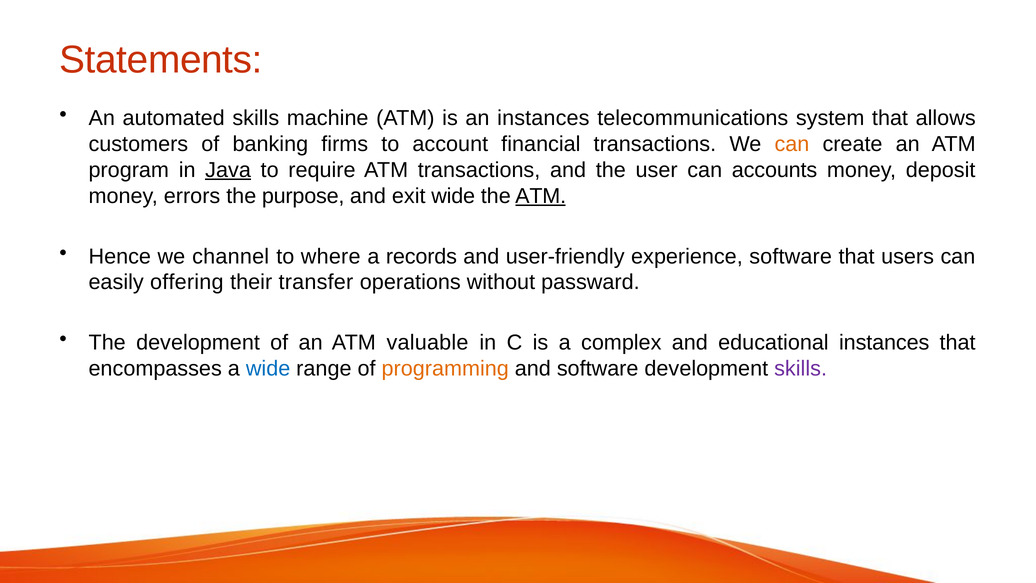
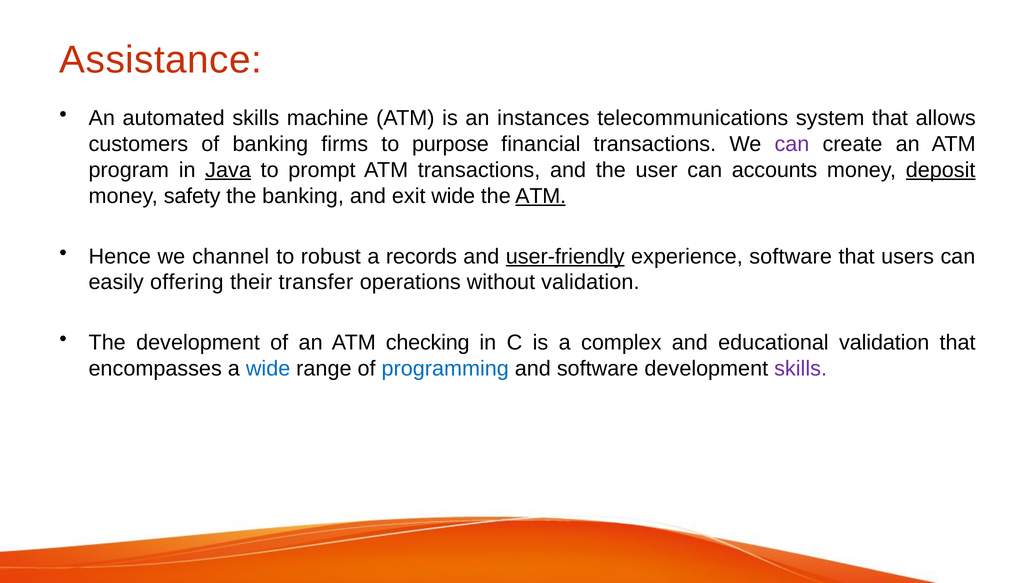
Statements: Statements -> Assistance
account: account -> purpose
can at (792, 144) colour: orange -> purple
require: require -> prompt
deposit underline: none -> present
errors: errors -> safety
the purpose: purpose -> banking
where: where -> robust
user-friendly underline: none -> present
without passward: passward -> validation
valuable: valuable -> checking
educational instances: instances -> validation
programming colour: orange -> blue
